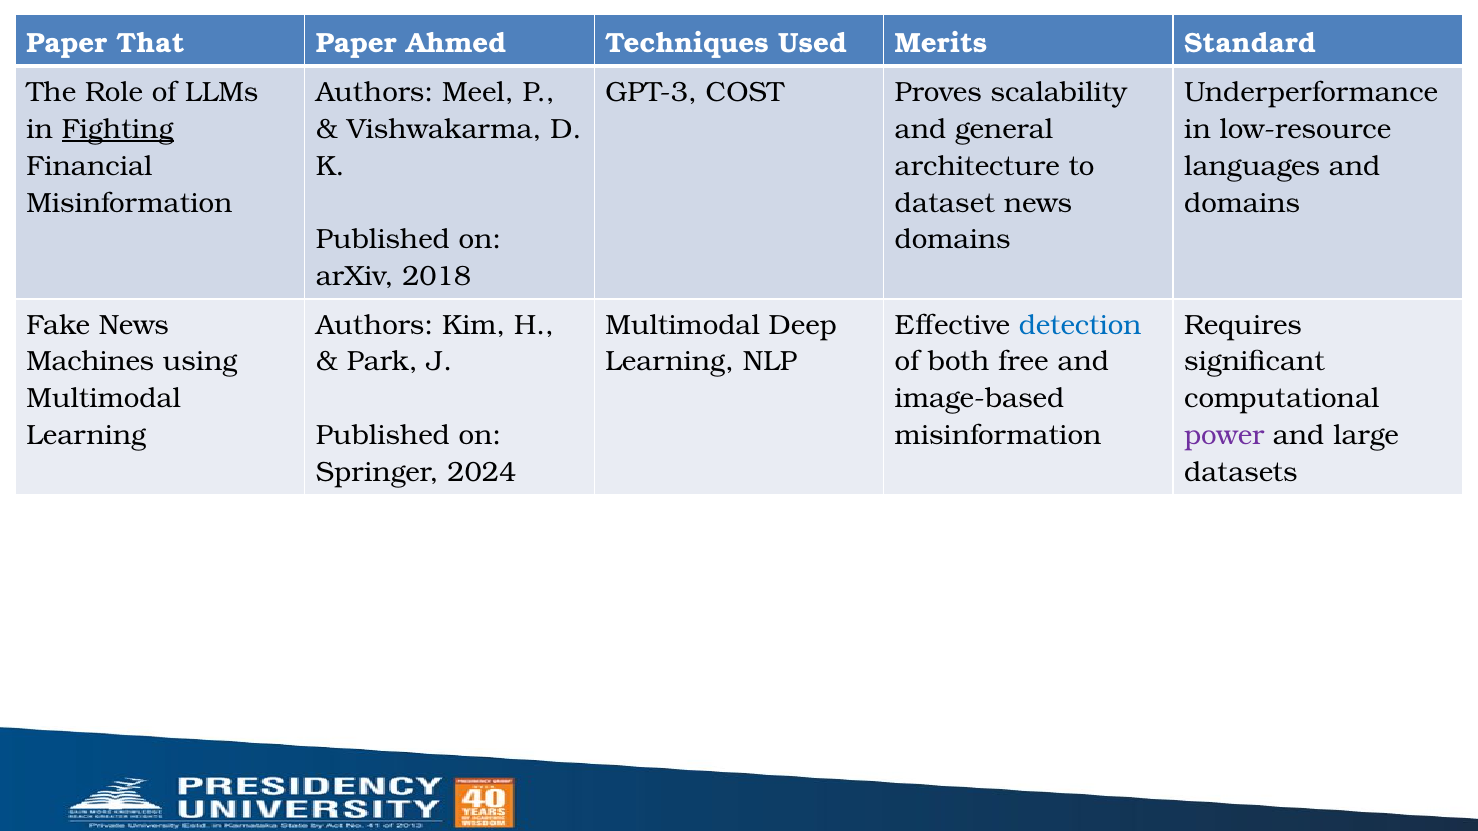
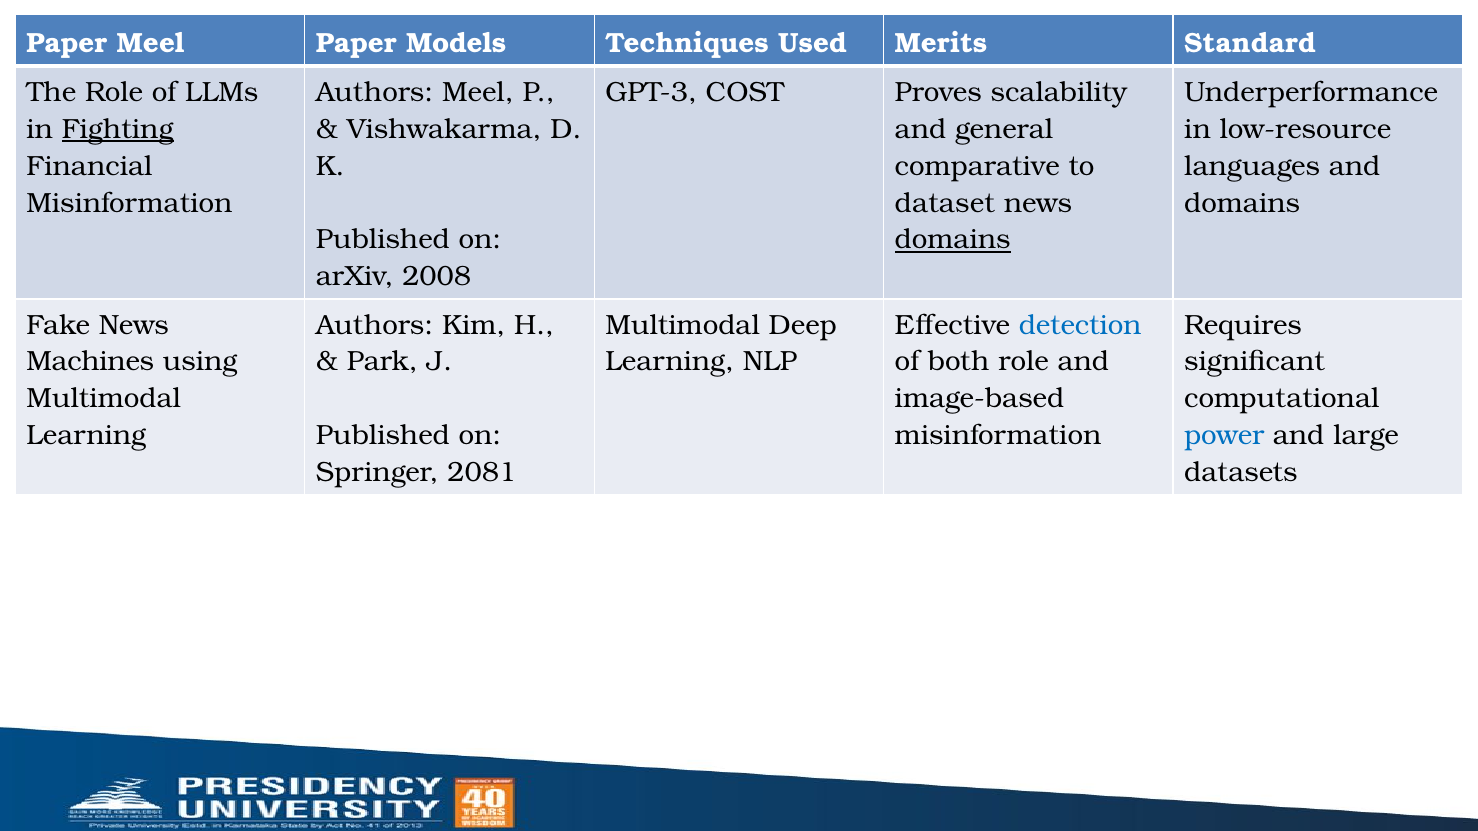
Paper That: That -> Meel
Ahmed: Ahmed -> Models
architecture: architecture -> comparative
domains at (953, 240) underline: none -> present
2018: 2018 -> 2008
both free: free -> role
power colour: purple -> blue
2024: 2024 -> 2081
